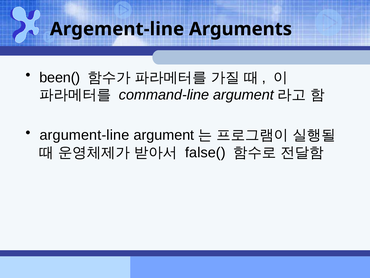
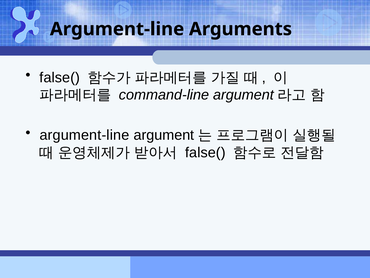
Argement-line at (117, 29): Argement-line -> Argument-line
been( at (60, 77): been( -> false(
